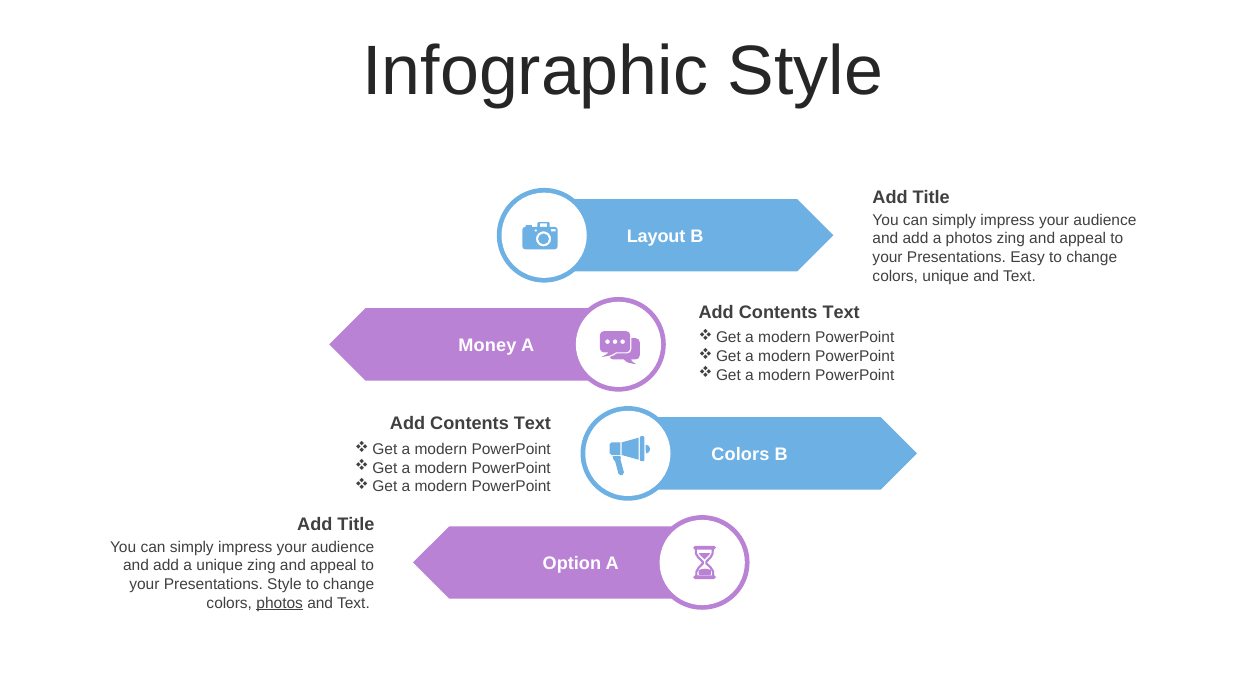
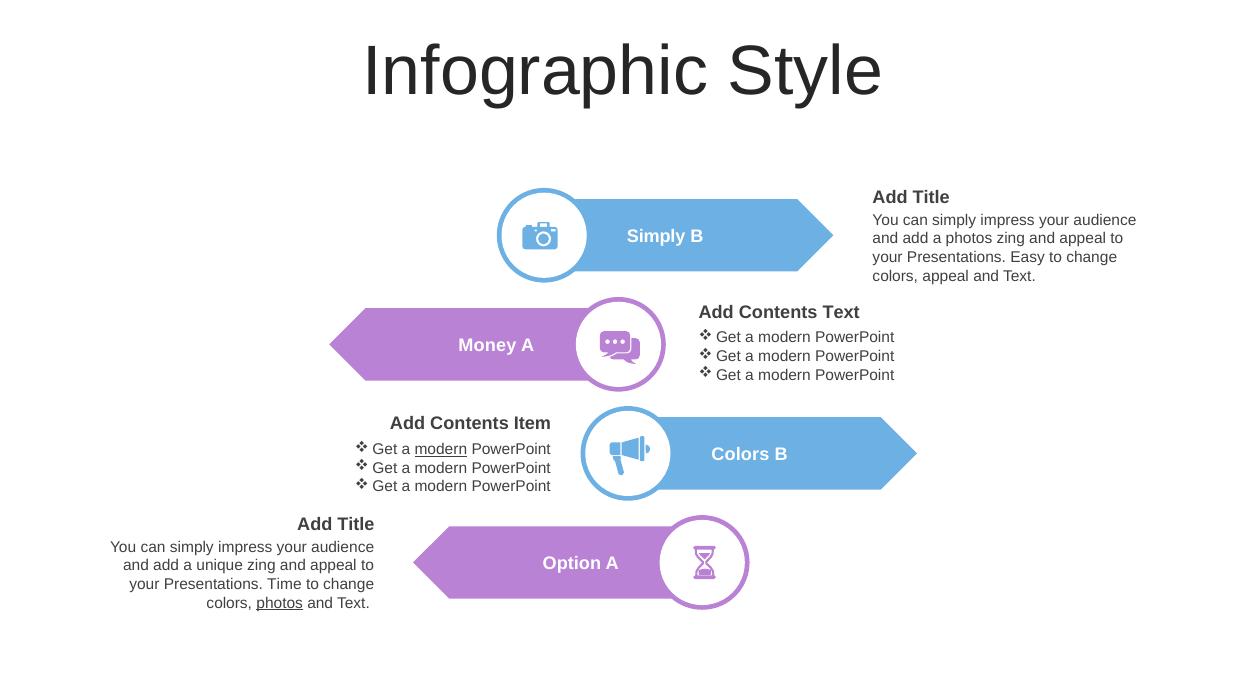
Layout at (656, 236): Layout -> Simply
colors unique: unique -> appeal
Text at (532, 424): Text -> Item
modern at (441, 450) underline: none -> present
Presentations Style: Style -> Time
